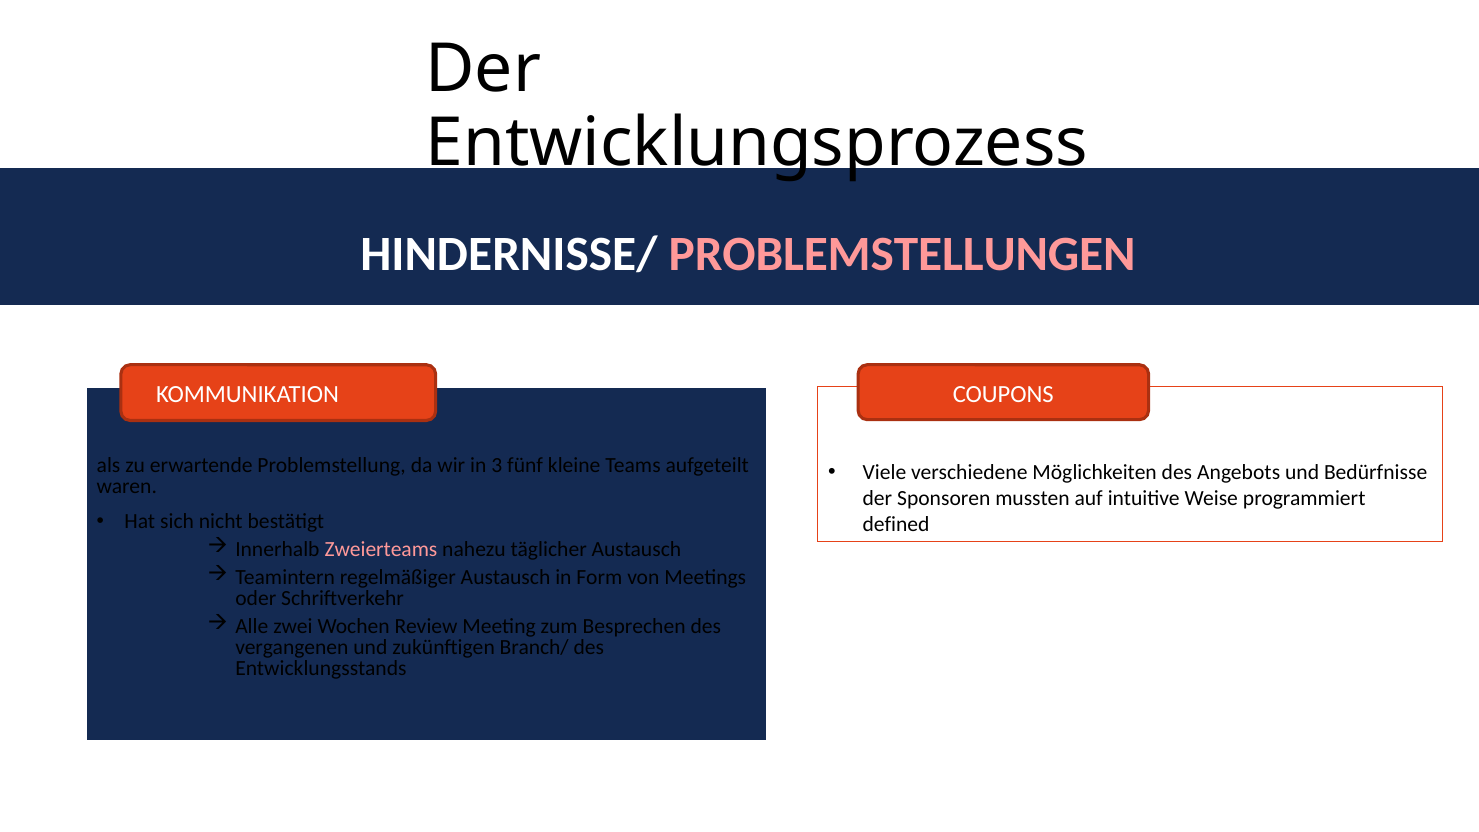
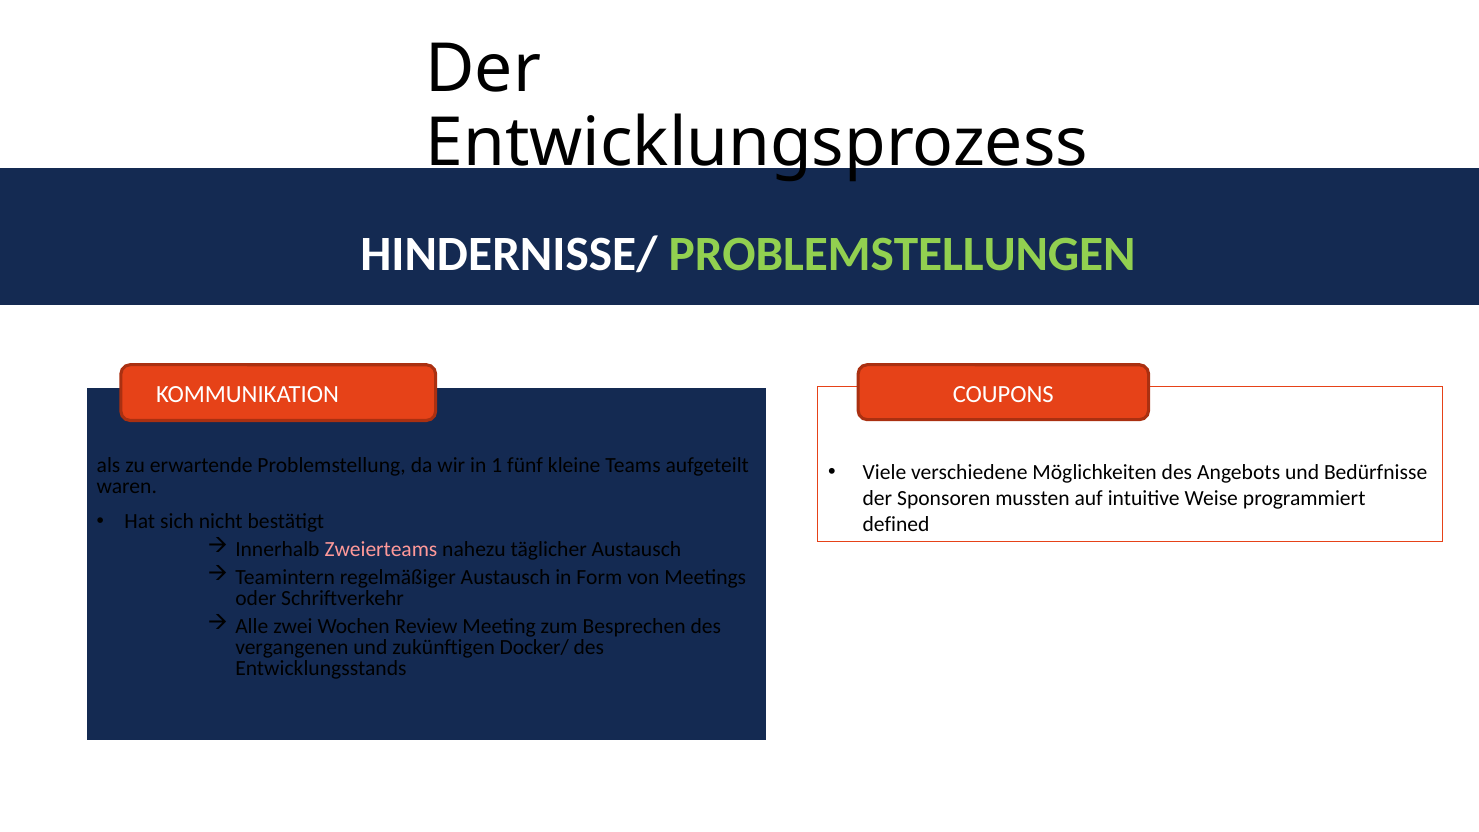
PROBLEMSTELLUNGEN colour: pink -> light green
3: 3 -> 1
Branch/: Branch/ -> Docker/
